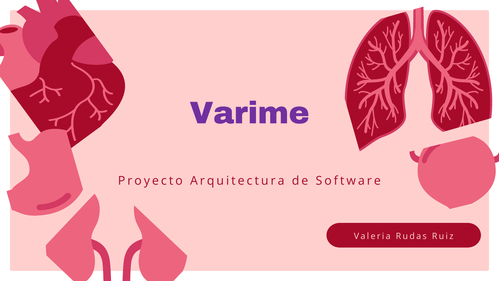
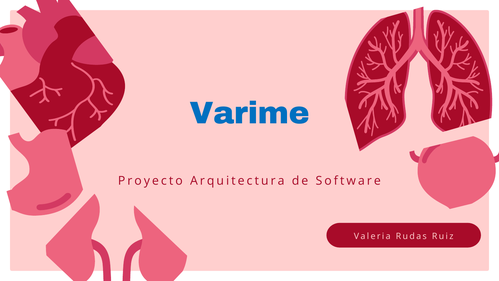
Varime colour: purple -> blue
